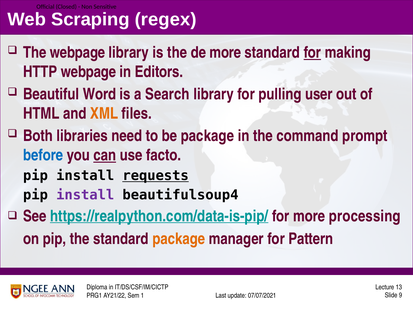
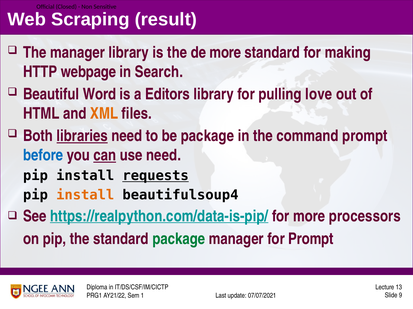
regex: regex -> result
The webpage: webpage -> manager
for at (312, 53) underline: present -> none
Editors: Editors -> Search
Search: Search -> Editors
user: user -> love
libraries underline: none -> present
use facto: facto -> need
install at (85, 195) colour: purple -> orange
processing: processing -> processors
package at (179, 239) colour: orange -> green
for Pattern: Pattern -> Prompt
